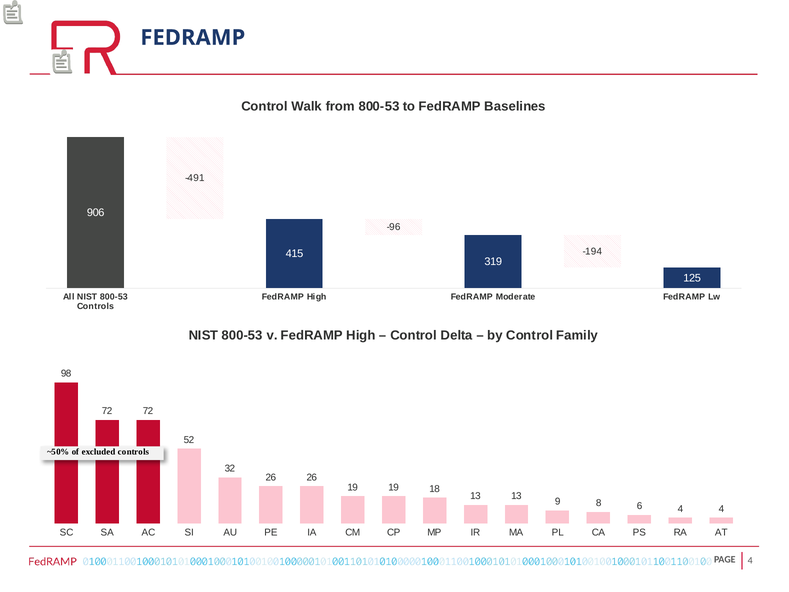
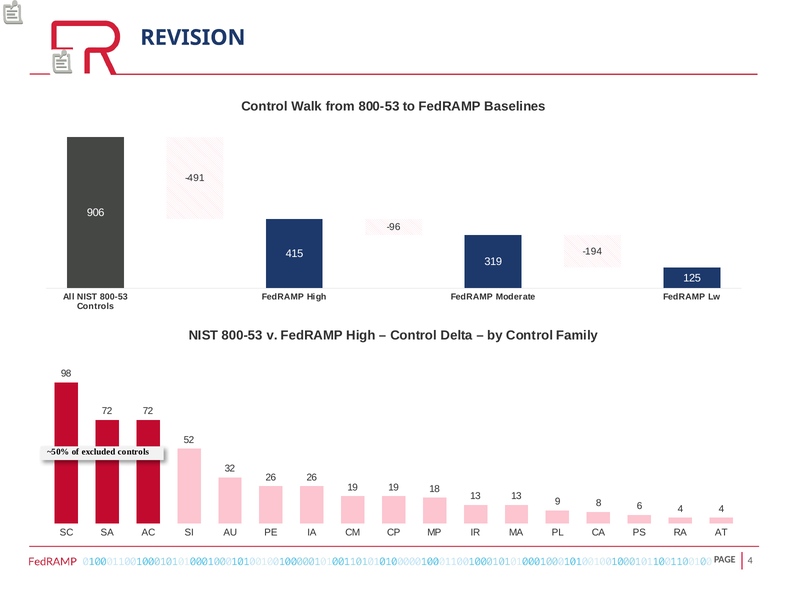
FEDRAMP at (193, 38): FEDRAMP -> REVISION
